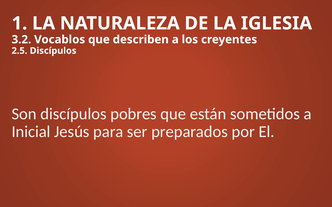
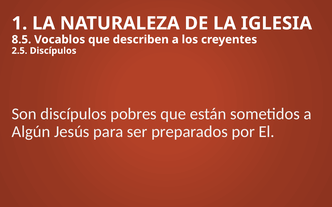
3.2: 3.2 -> 8.5
Inicial: Inicial -> Algún
